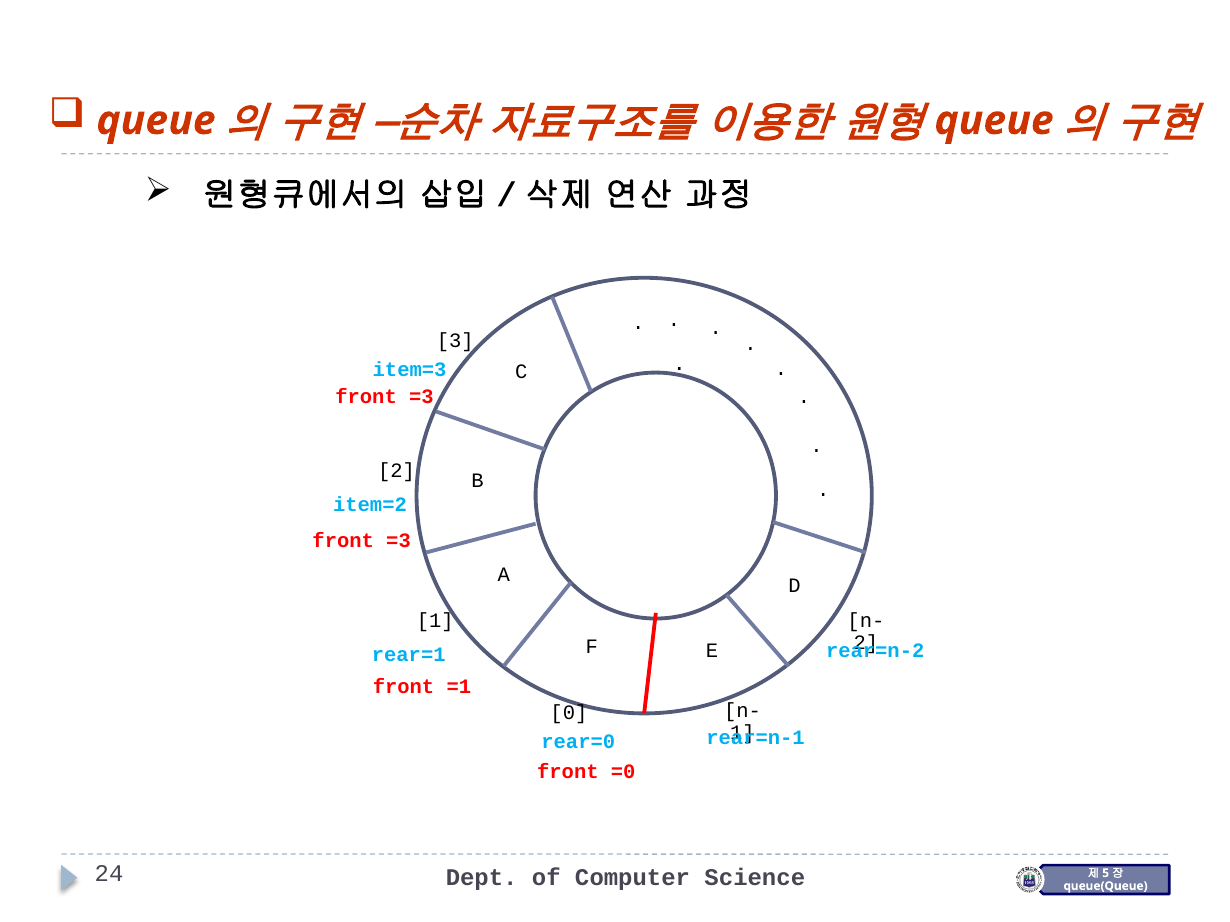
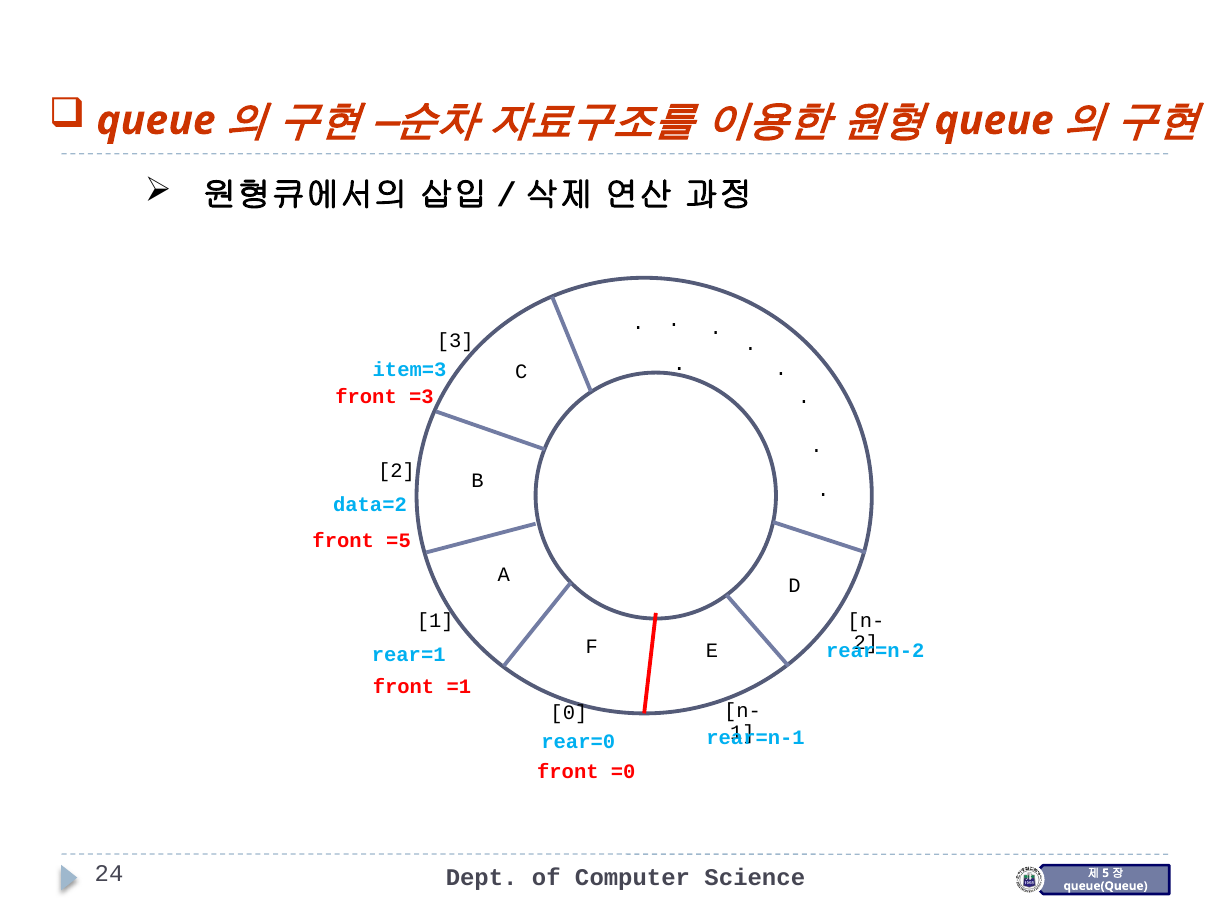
item=2: item=2 -> data=2
=3 at (399, 541): =3 -> =5
